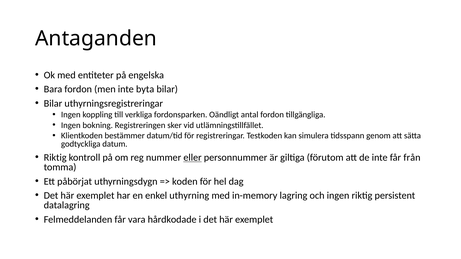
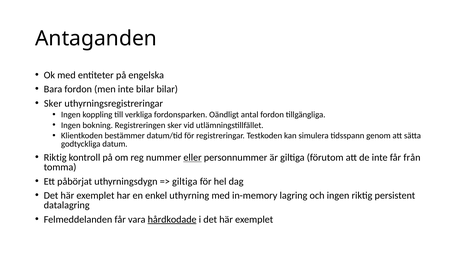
inte byta: byta -> bilar
Bilar at (53, 103): Bilar -> Sker
koden at (185, 182): koden -> giltiga
hårdkodade underline: none -> present
